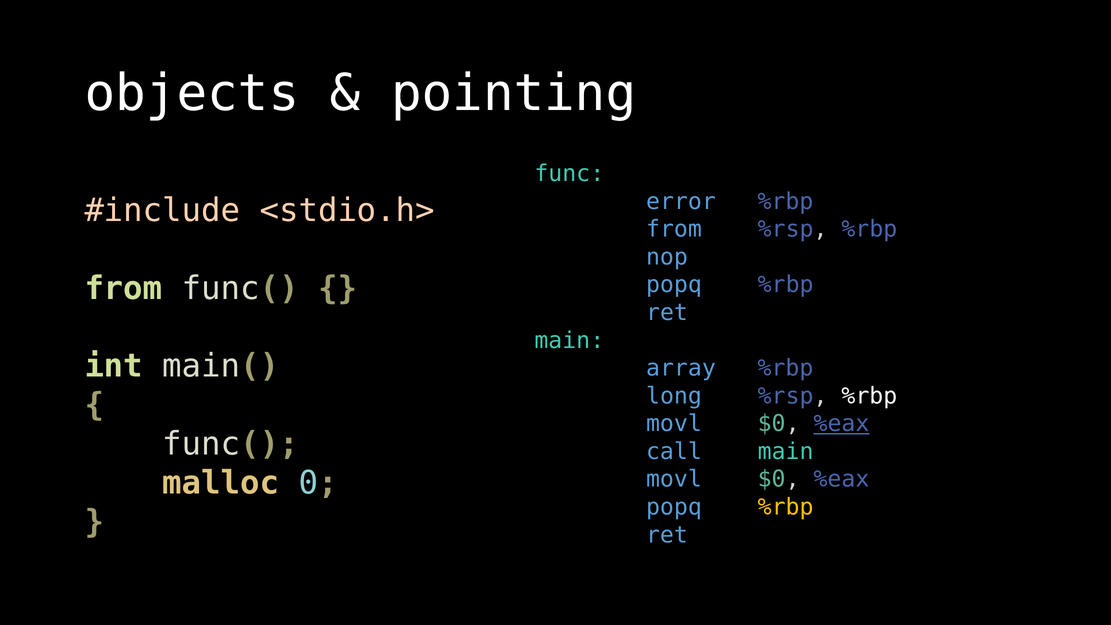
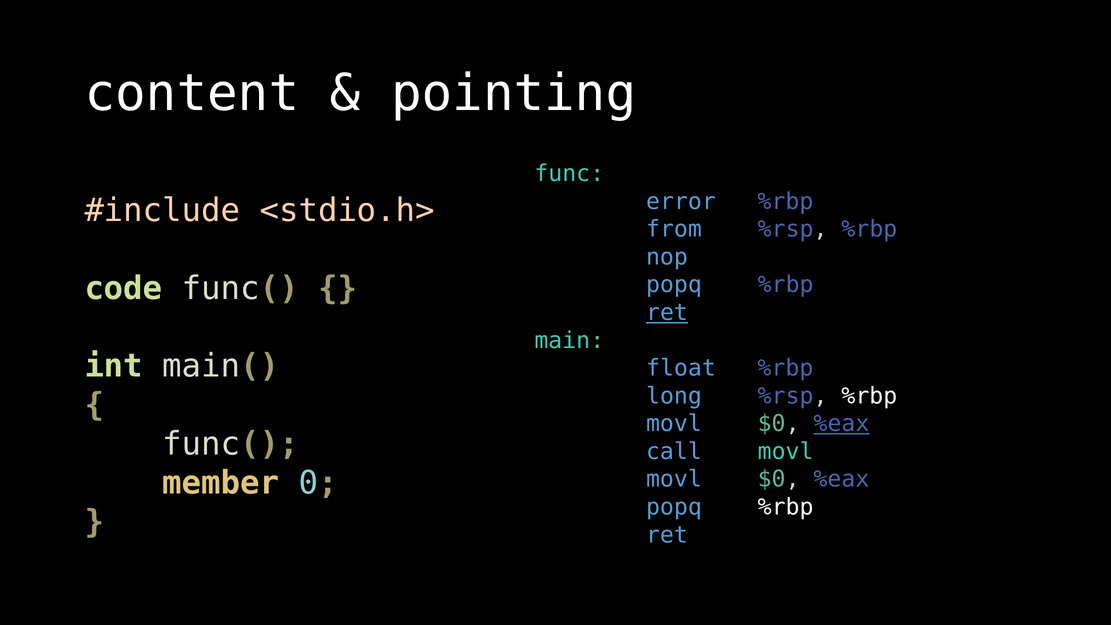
objects: objects -> content
from at (123, 288): from -> code
ret at (667, 313) underline: none -> present
array: array -> float
call main: main -> movl
malloc: malloc -> member
%rbp at (786, 507) colour: yellow -> white
